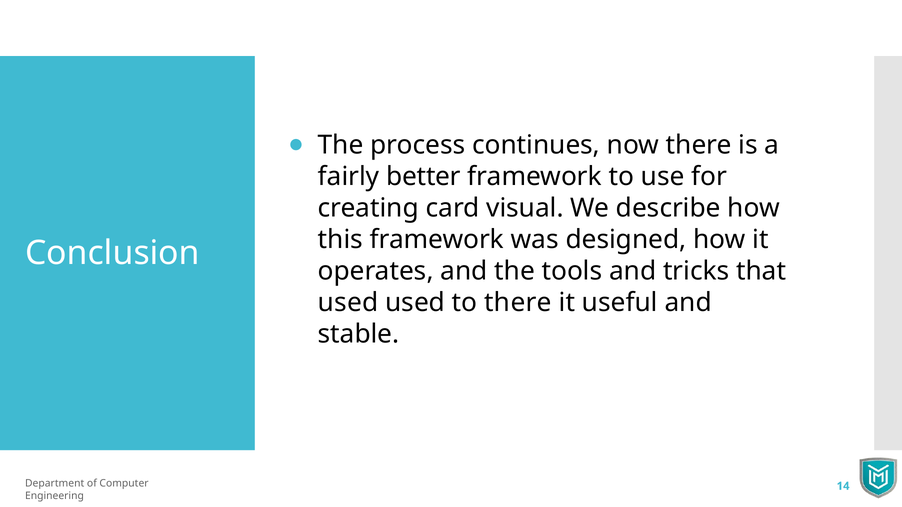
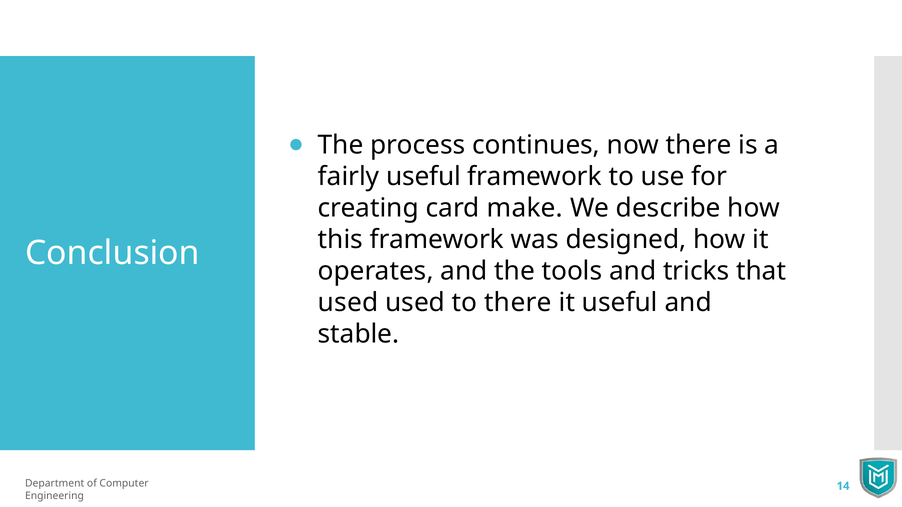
fairly better: better -> useful
visual: visual -> make
